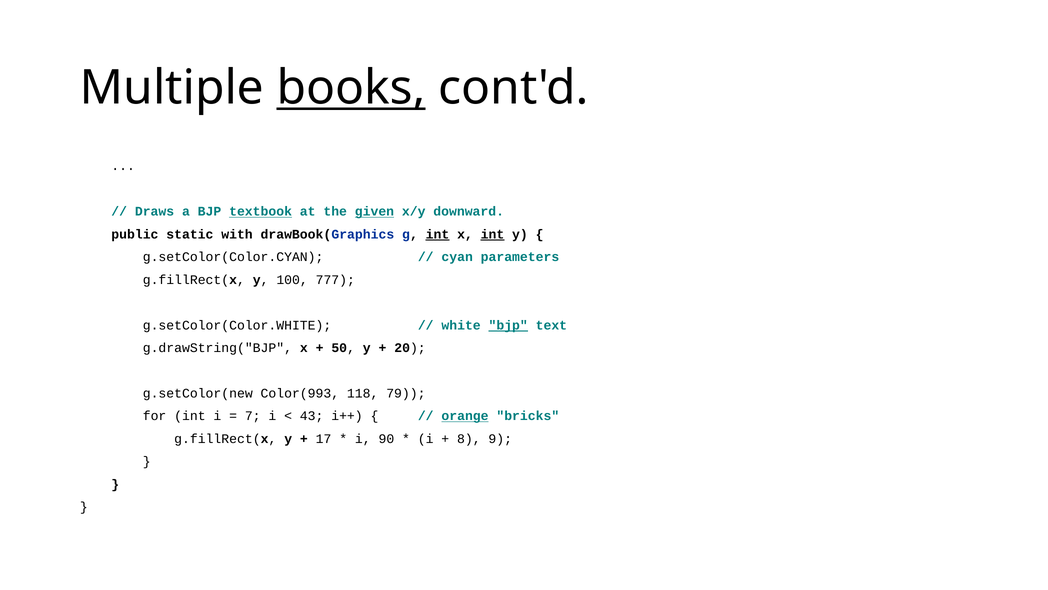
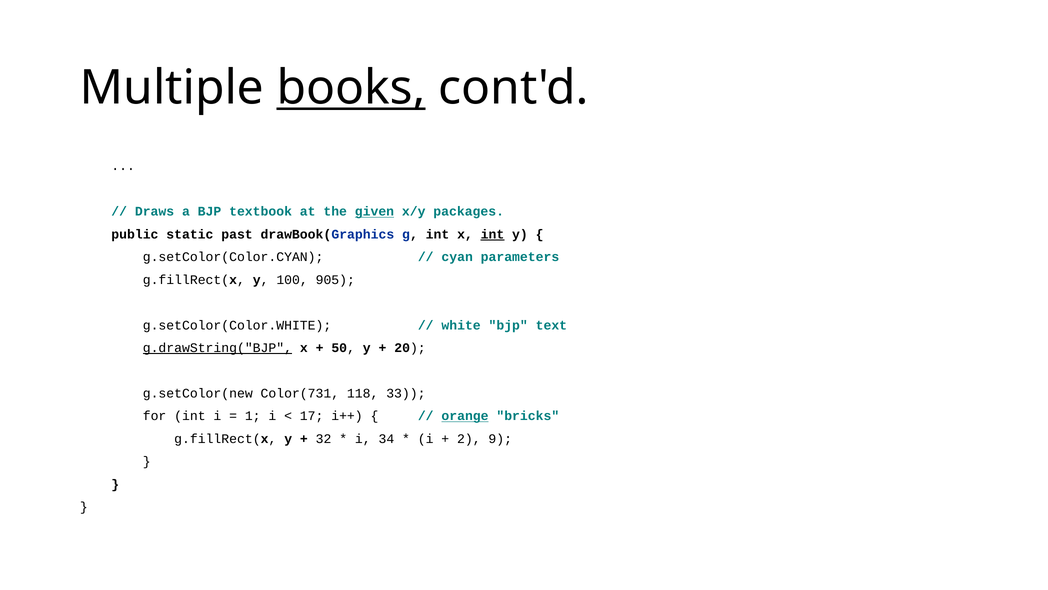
textbook underline: present -> none
downward: downward -> packages
with: with -> past
int at (438, 234) underline: present -> none
777: 777 -> 905
bjp at (508, 325) underline: present -> none
g.drawString("BJP underline: none -> present
Color(993: Color(993 -> Color(731
79: 79 -> 33
7: 7 -> 1
43: 43 -> 17
17: 17 -> 32
90: 90 -> 34
8: 8 -> 2
